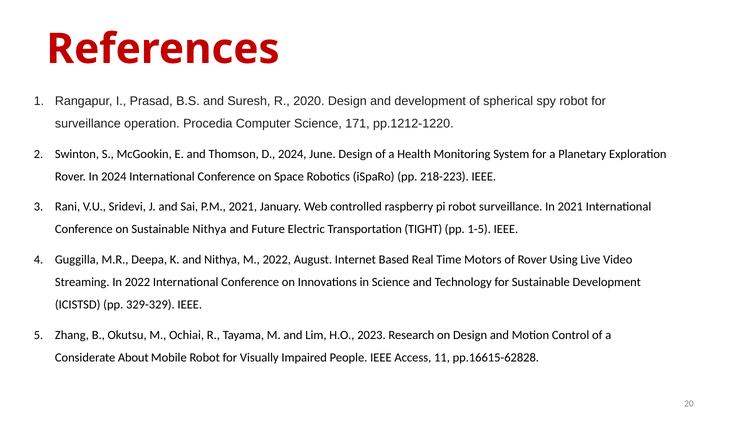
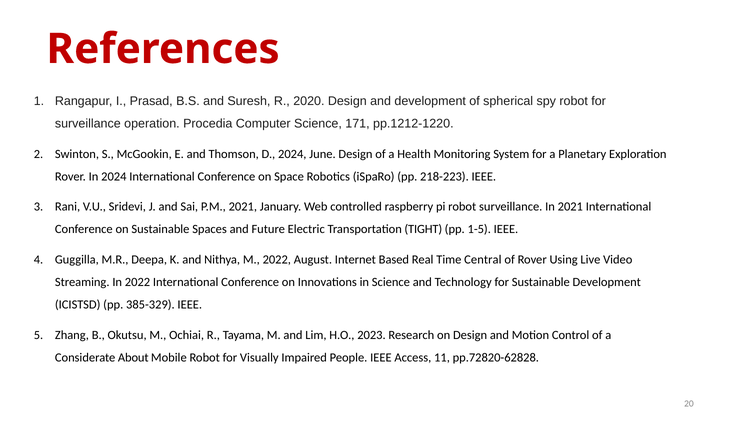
Sustainable Nithya: Nithya -> Spaces
Motors: Motors -> Central
329-329: 329-329 -> 385-329
pp.16615-62828: pp.16615-62828 -> pp.72820-62828
